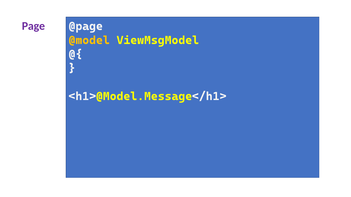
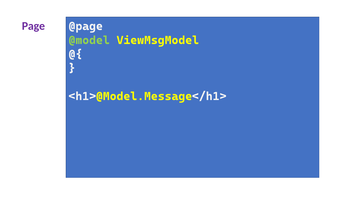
@model colour: yellow -> light green
